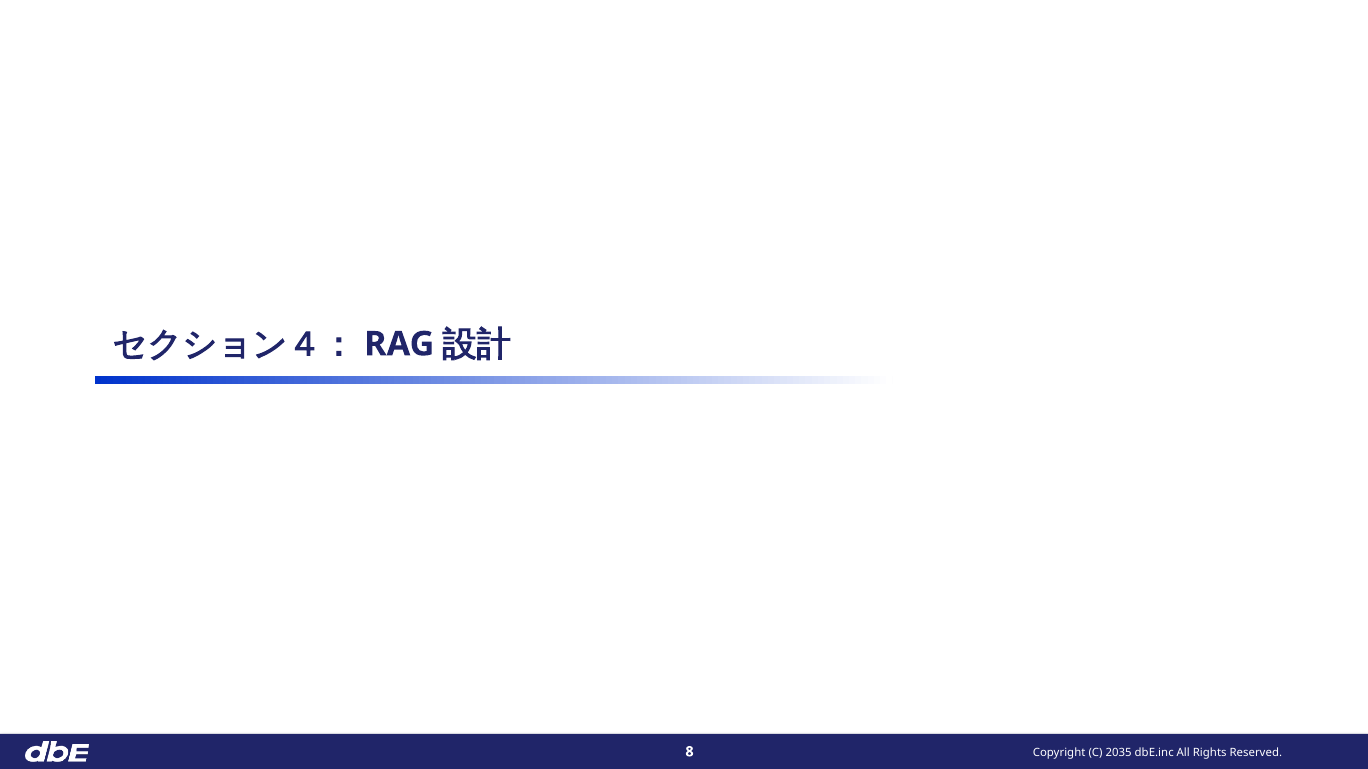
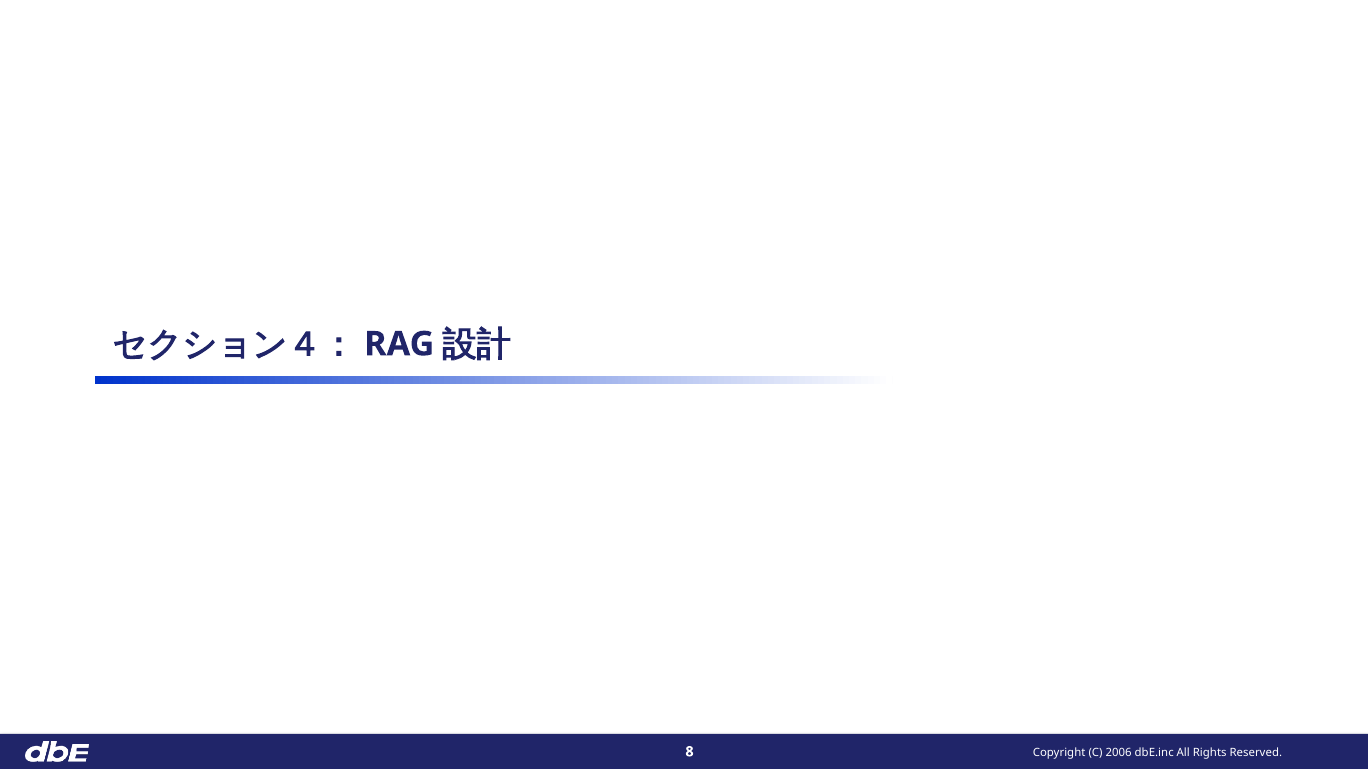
2035: 2035 -> 2006
